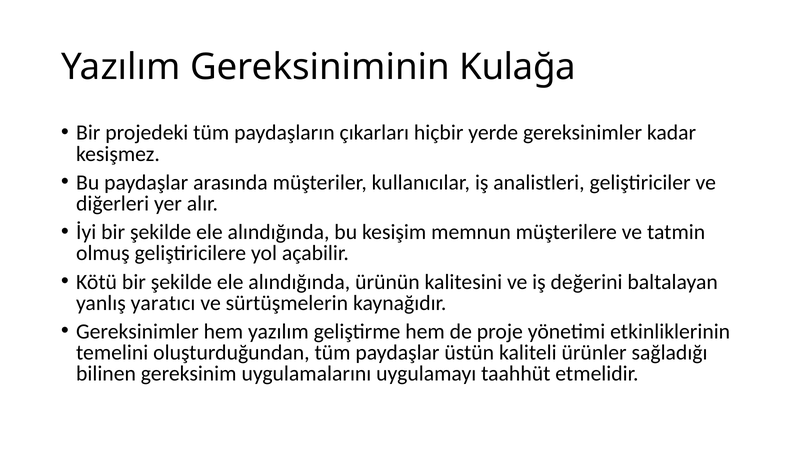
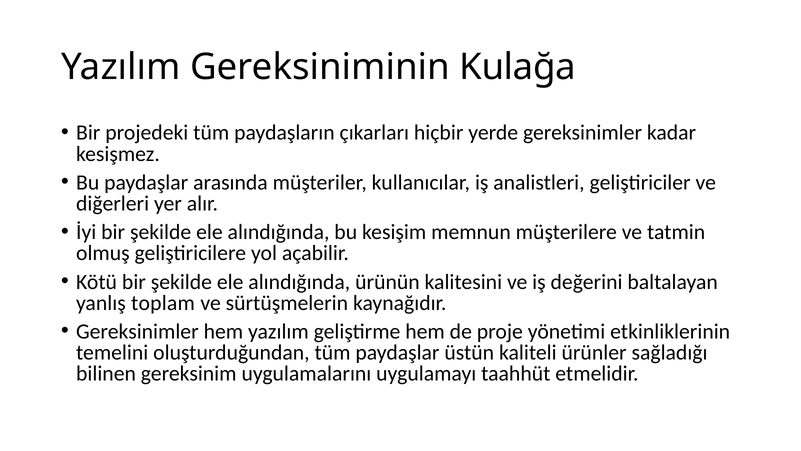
yaratıcı: yaratıcı -> toplam
